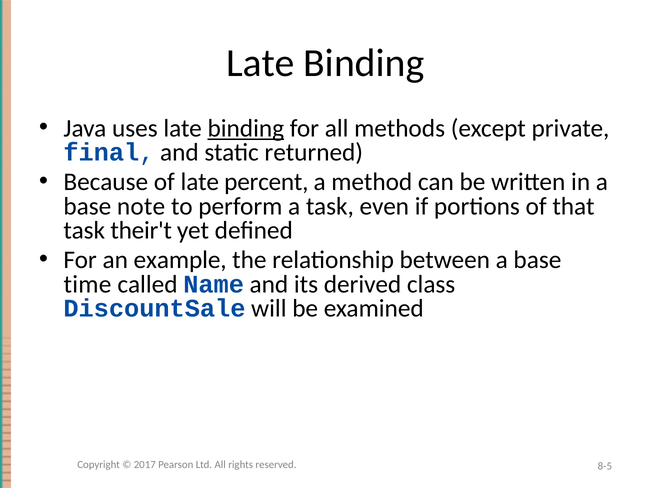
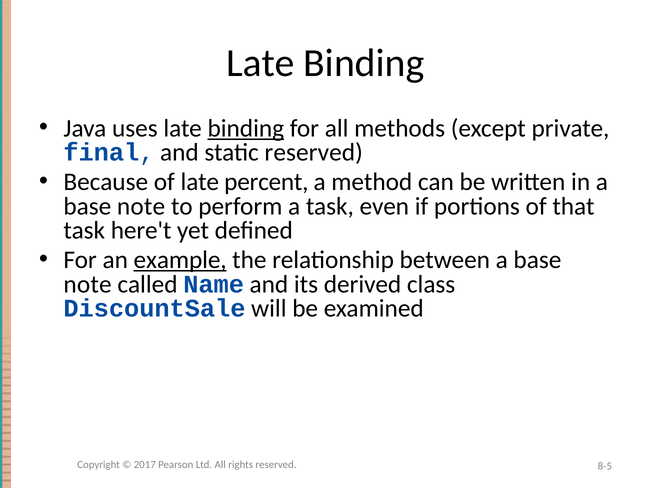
static returned: returned -> reserved
their't: their't -> here't
example underline: none -> present
time at (88, 284): time -> note
